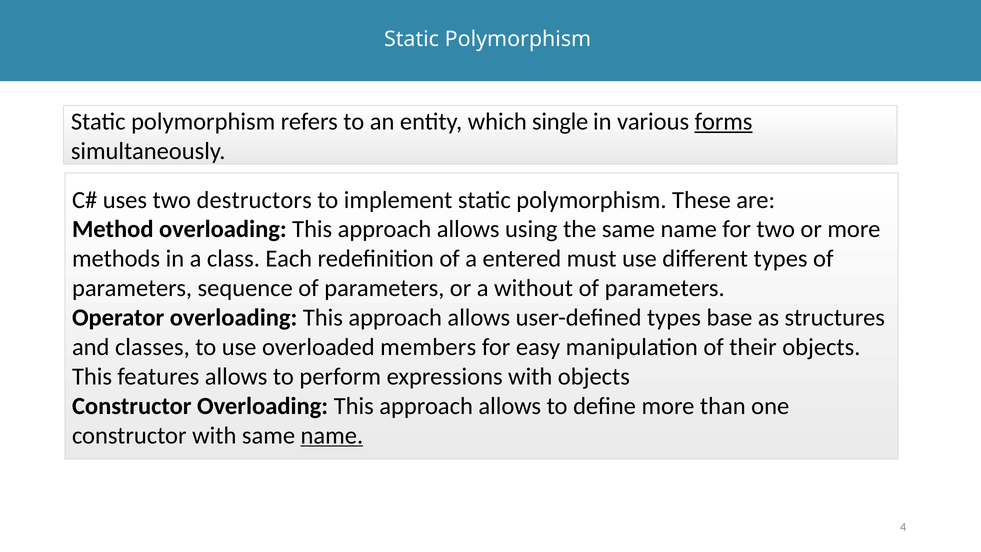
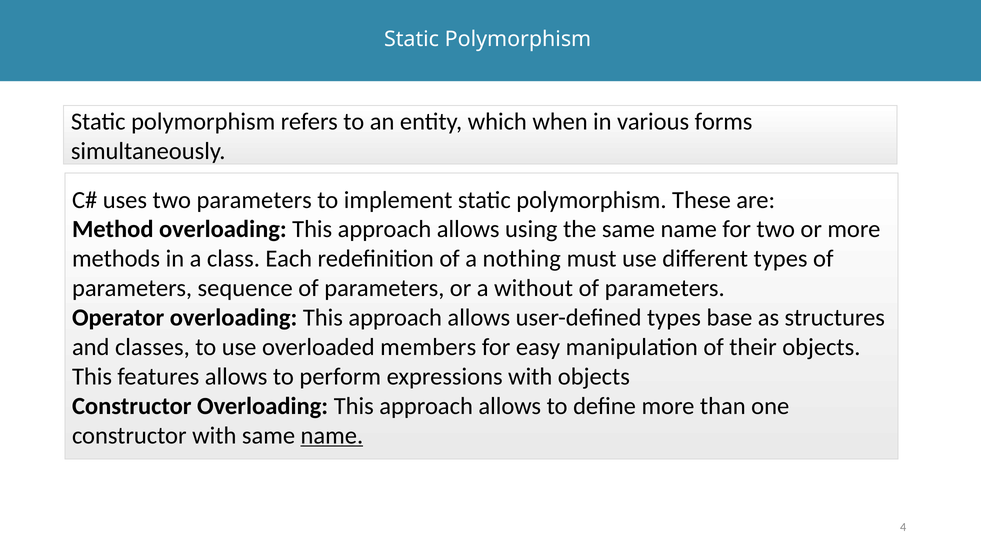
single: single -> when
forms underline: present -> none
two destructors: destructors -> parameters
entered: entered -> nothing
